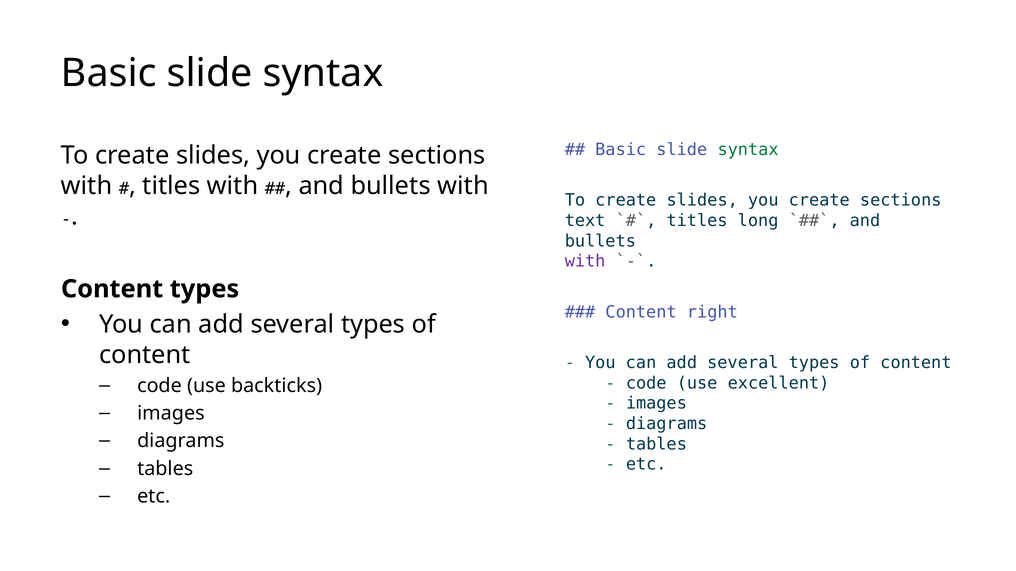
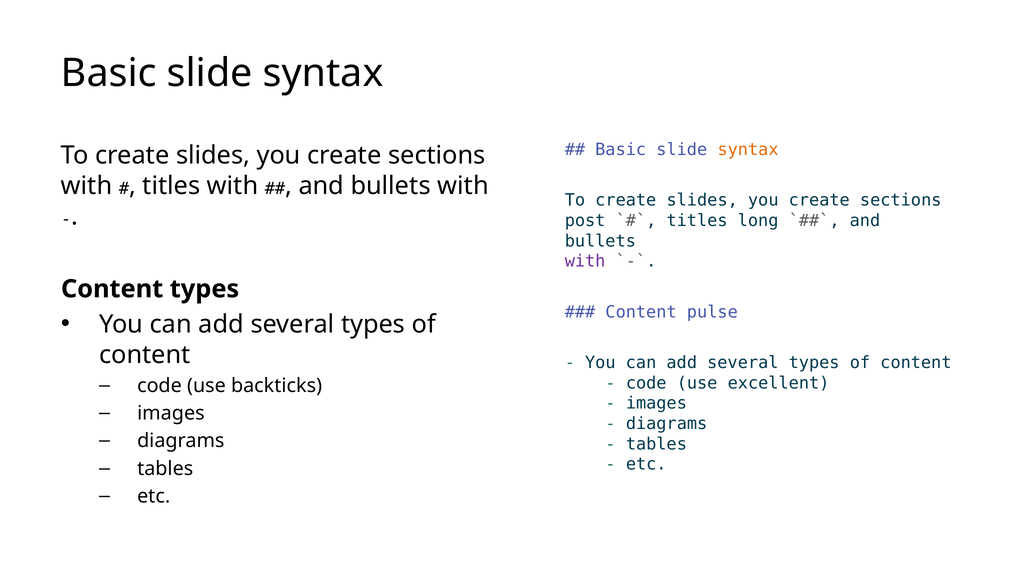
syntax at (748, 150) colour: green -> orange
text: text -> post
right: right -> pulse
